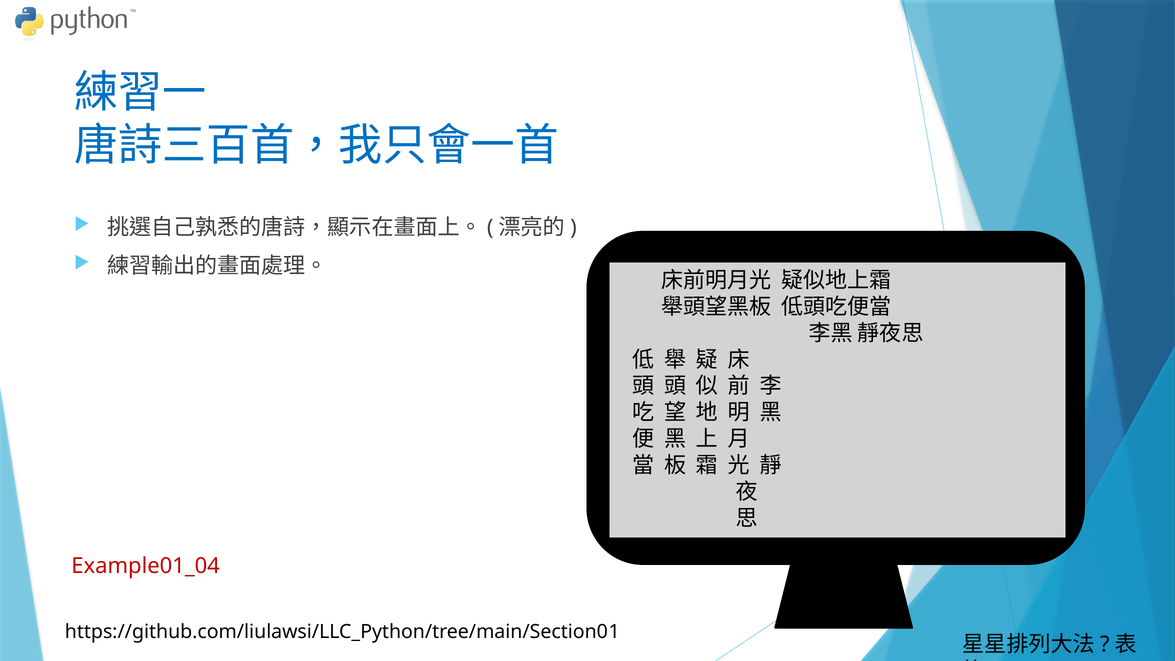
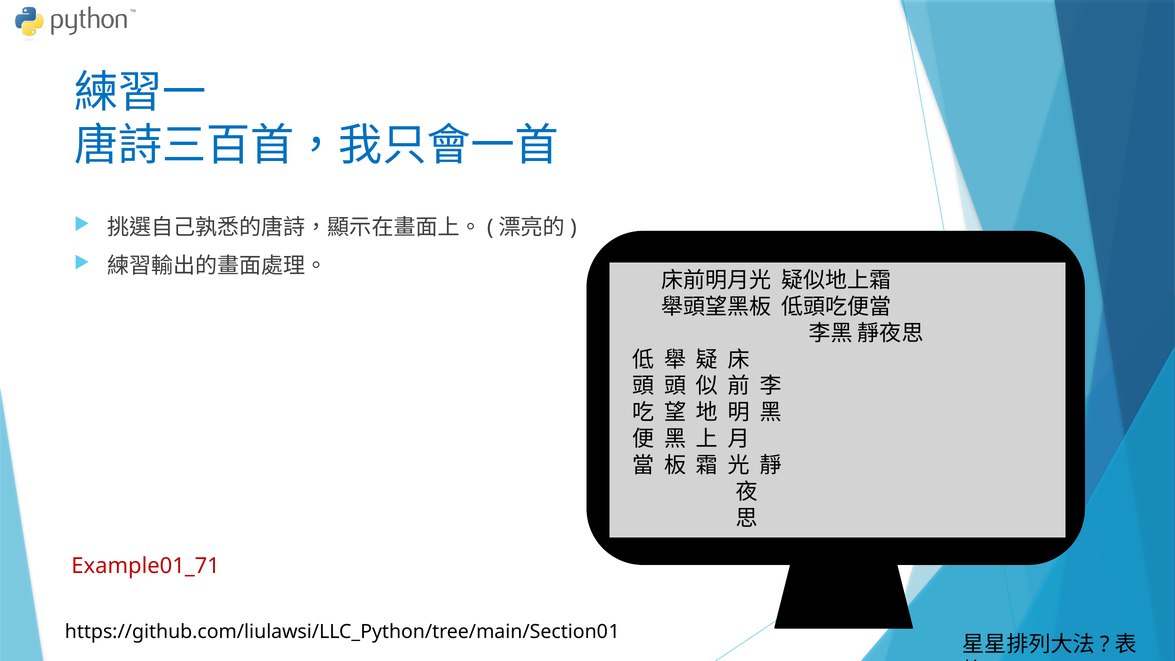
Example01_04: Example01_04 -> Example01_71
